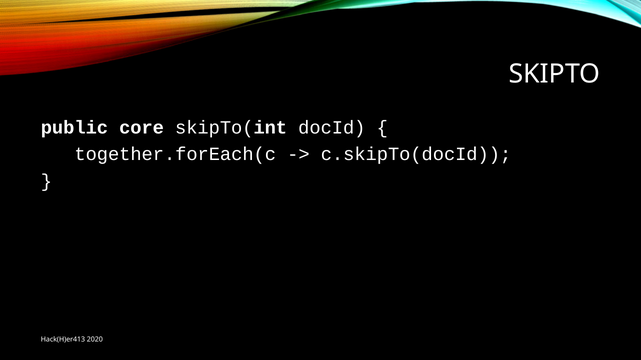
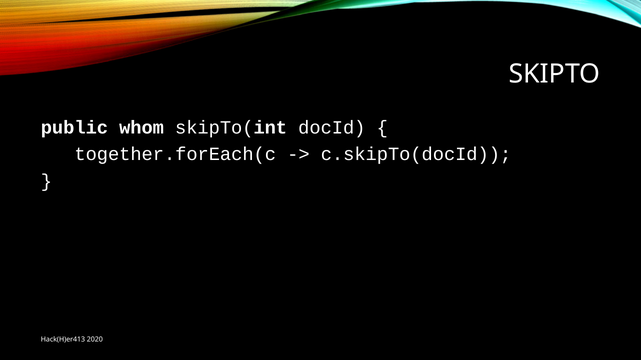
core: core -> whom
